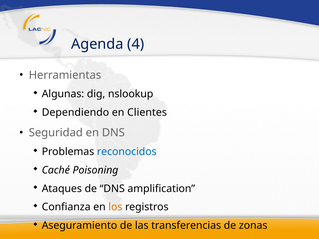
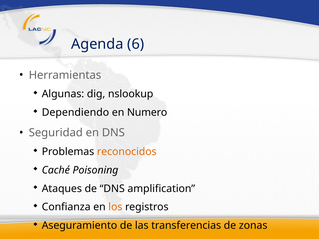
4: 4 -> 6
Clientes: Clientes -> Numero
reconocidos colour: blue -> orange
